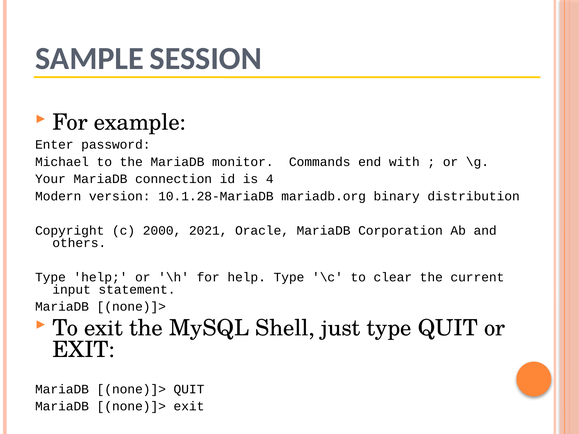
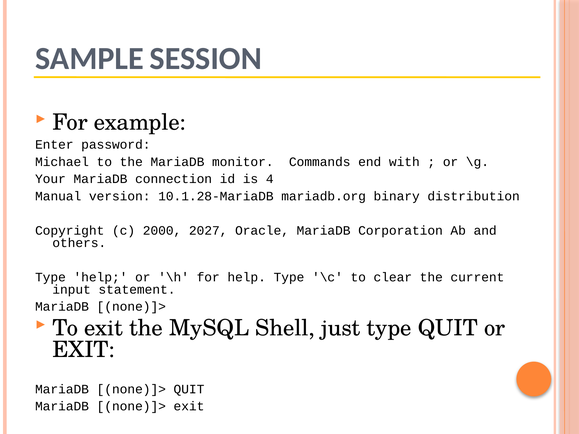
Modern: Modern -> Manual
2021: 2021 -> 2027
